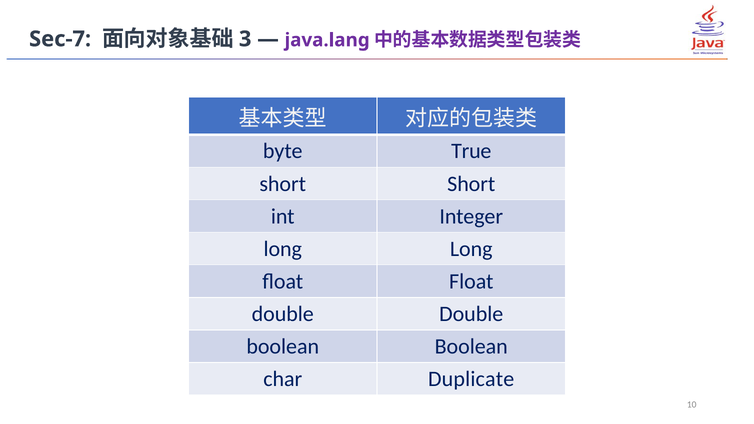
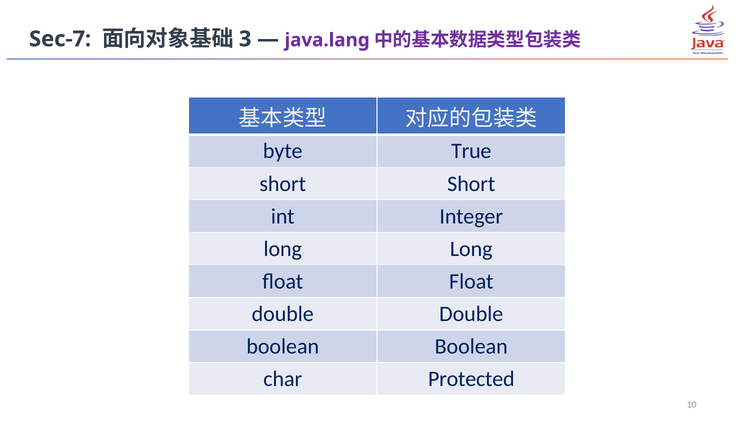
Duplicate: Duplicate -> Protected
